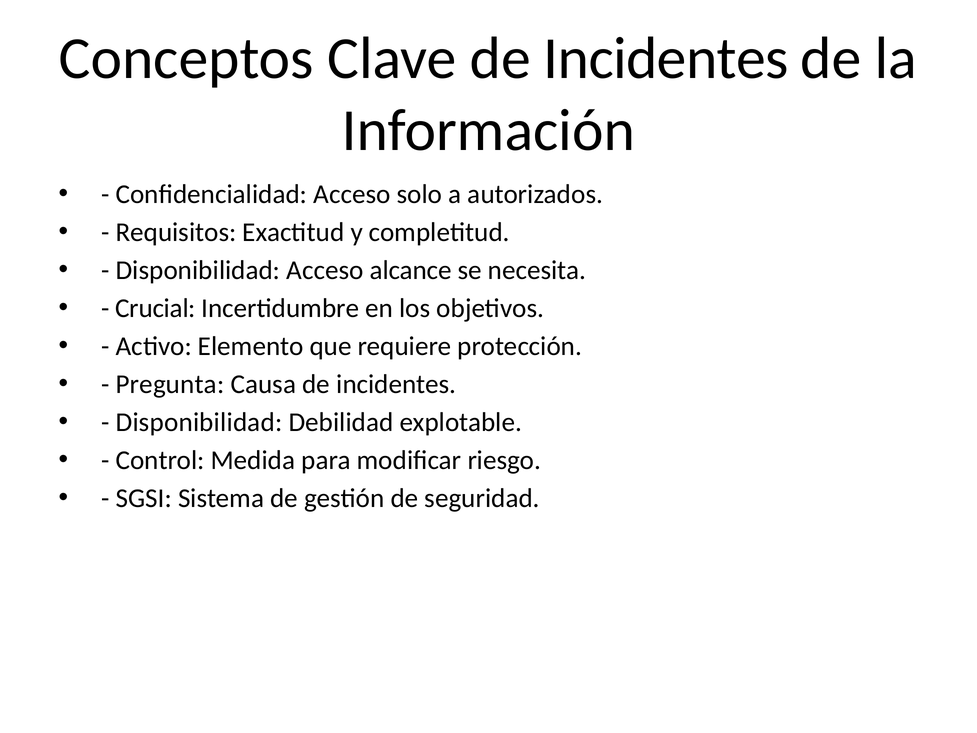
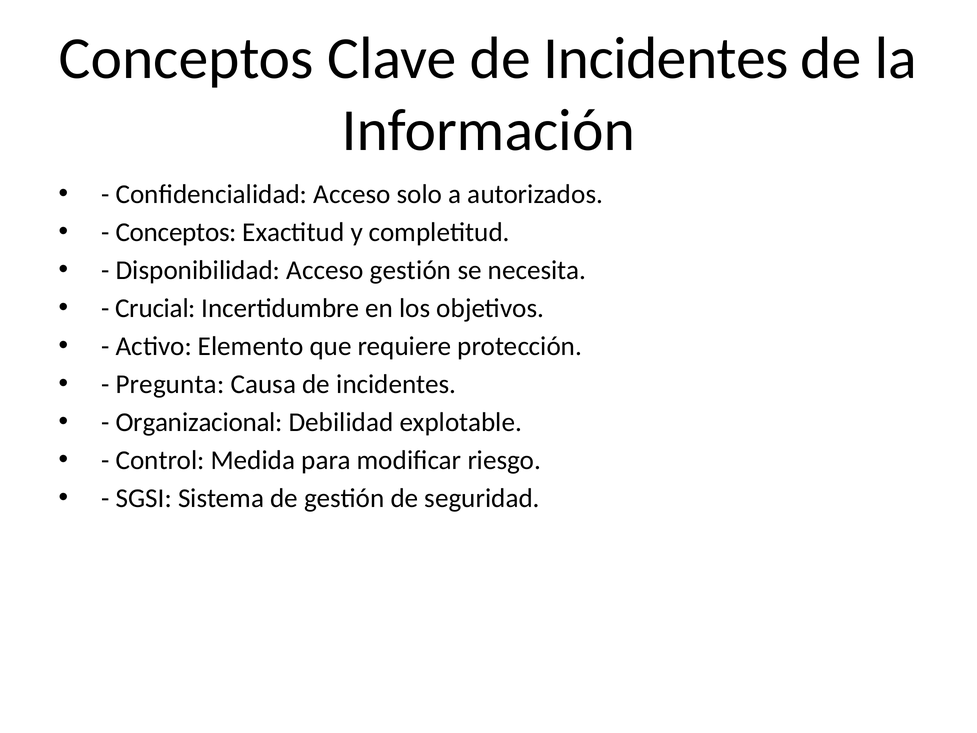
Requisitos at (176, 232): Requisitos -> Conceptos
Acceso alcance: alcance -> gestión
Disponibilidad at (199, 422): Disponibilidad -> Organizacional
